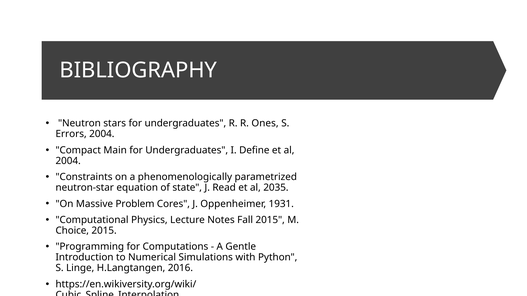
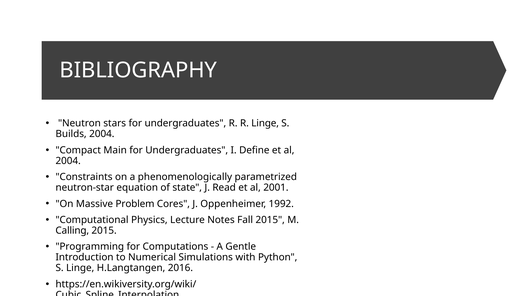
R Ones: Ones -> Linge
Errors: Errors -> Builds
2035: 2035 -> 2001
1931: 1931 -> 1992
Choice: Choice -> Calling
